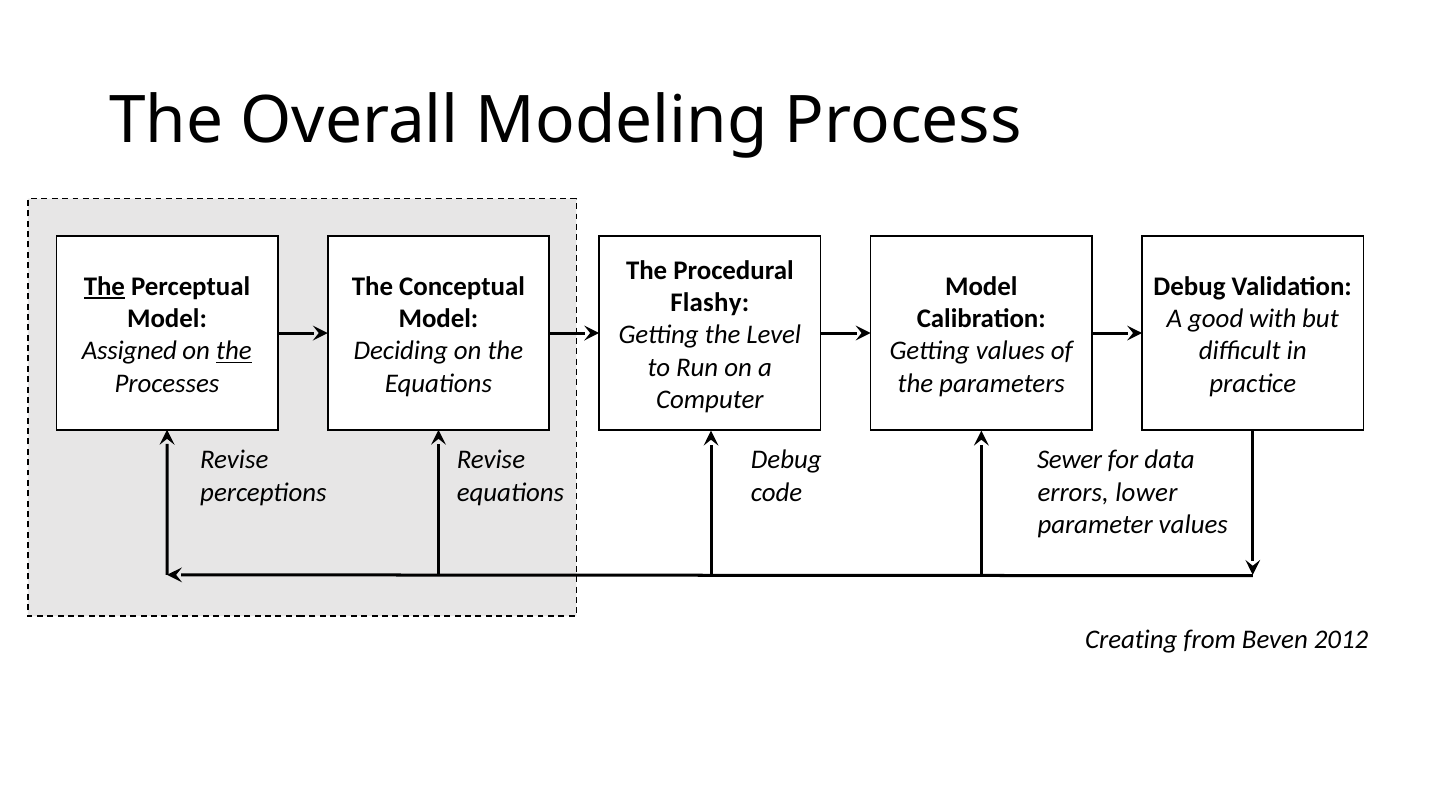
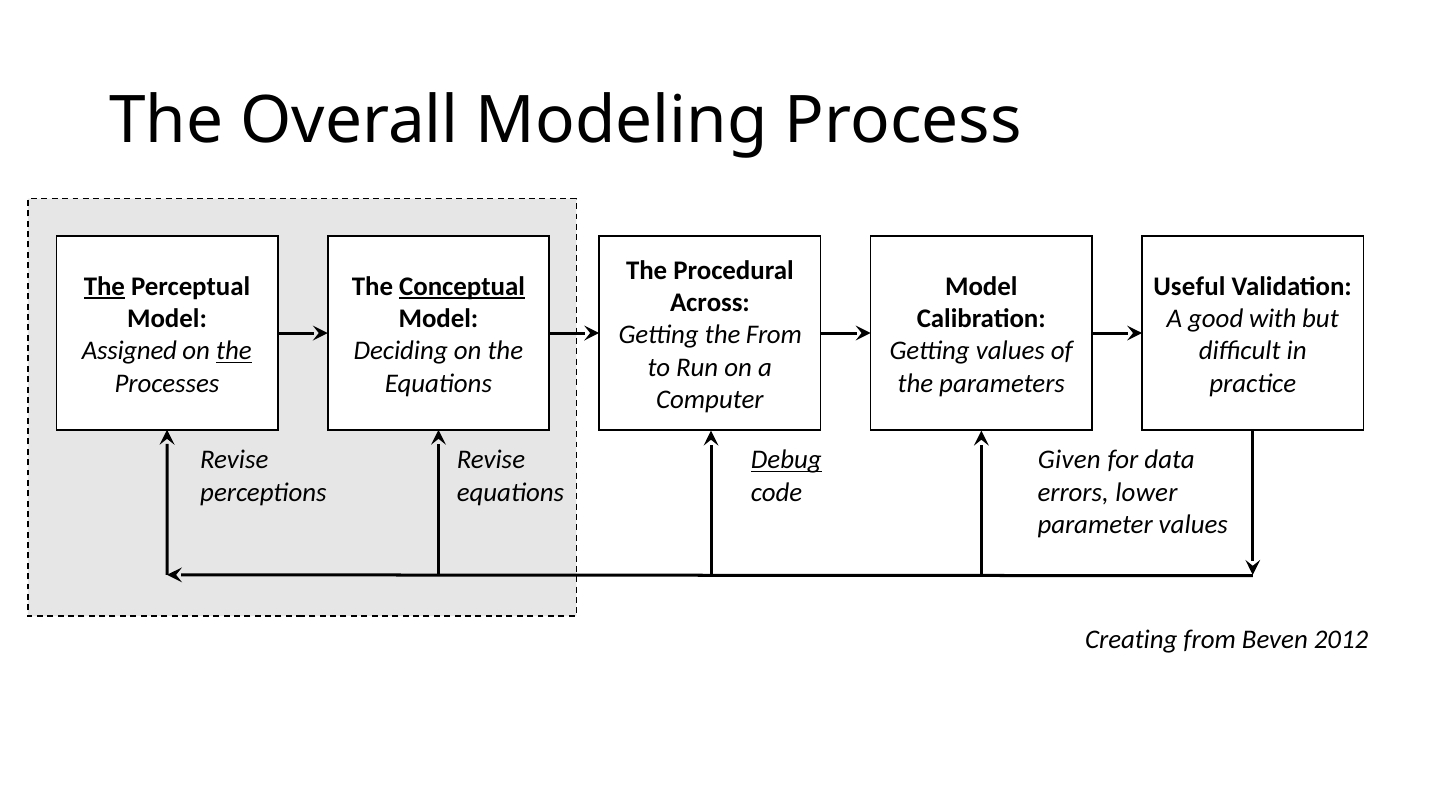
Conceptual underline: none -> present
Debug at (1189, 287): Debug -> Useful
Flashy: Flashy -> Across
the Level: Level -> From
Debug at (786, 460) underline: none -> present
Sewer: Sewer -> Given
